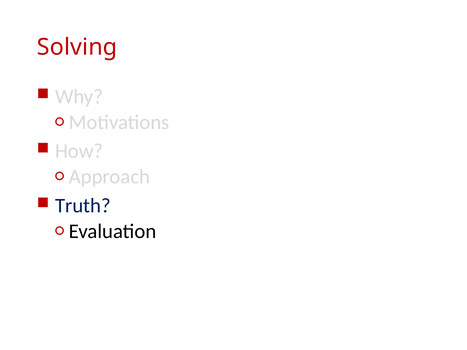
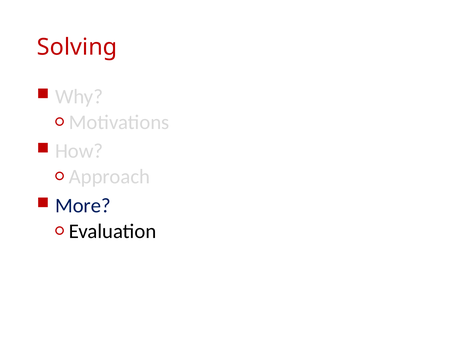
Truth: Truth -> More
